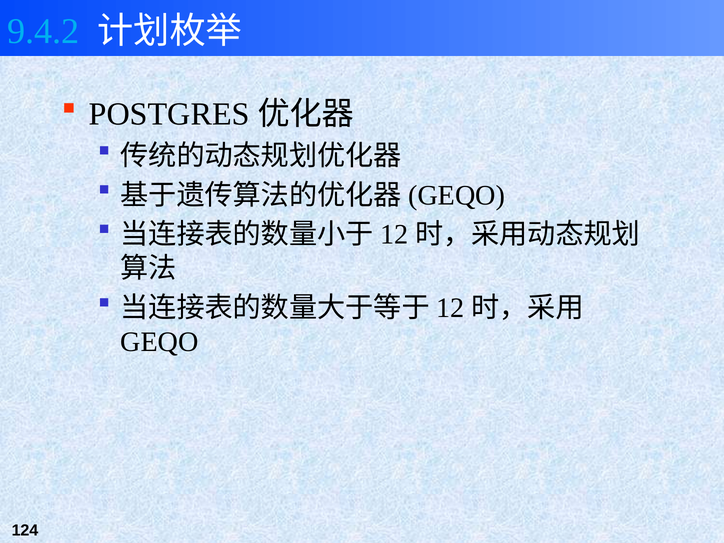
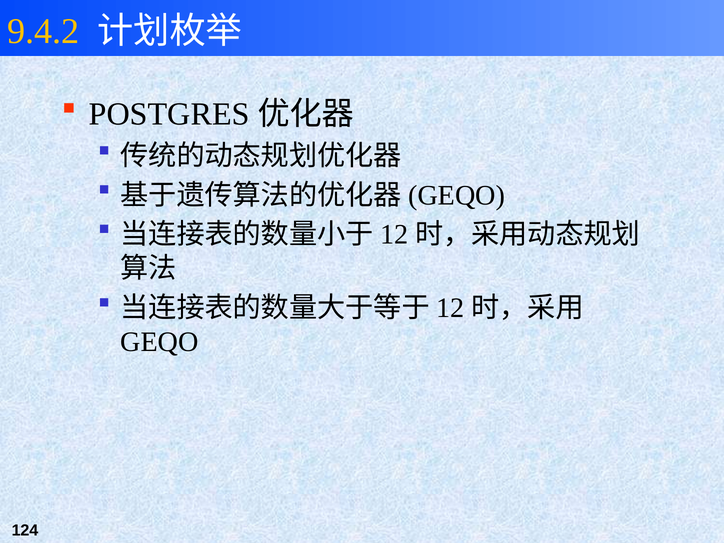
9.4.2 colour: light blue -> yellow
